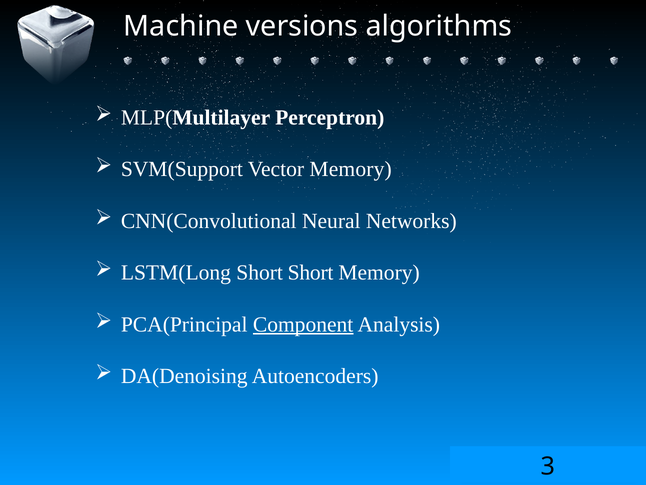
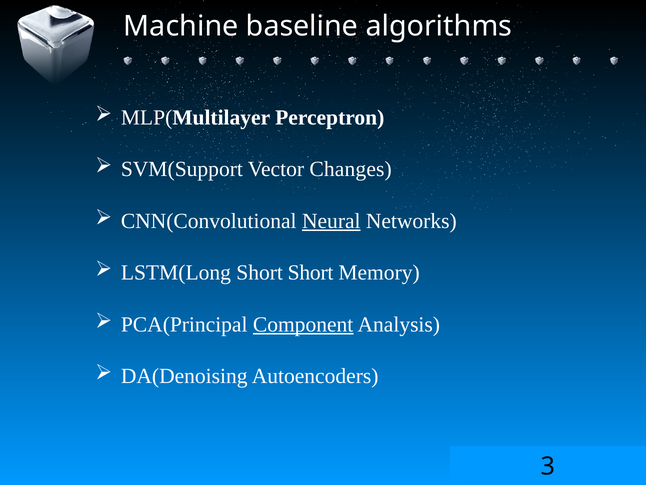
versions: versions -> baseline
Vector Memory: Memory -> Changes
Neural underline: none -> present
